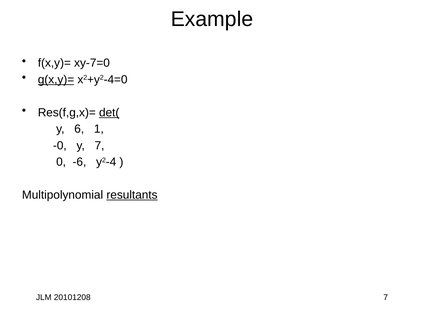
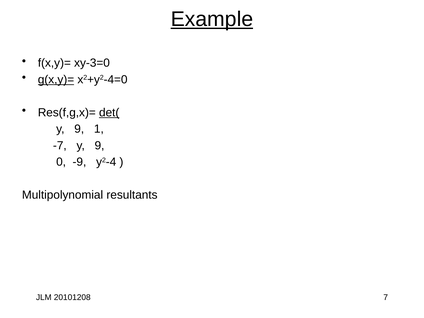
Example underline: none -> present
xy-7=0: xy-7=0 -> xy-3=0
6 at (79, 129): 6 -> 9
-0: -0 -> -7
7 at (100, 145): 7 -> 9
-6: -6 -> -9
resultants underline: present -> none
